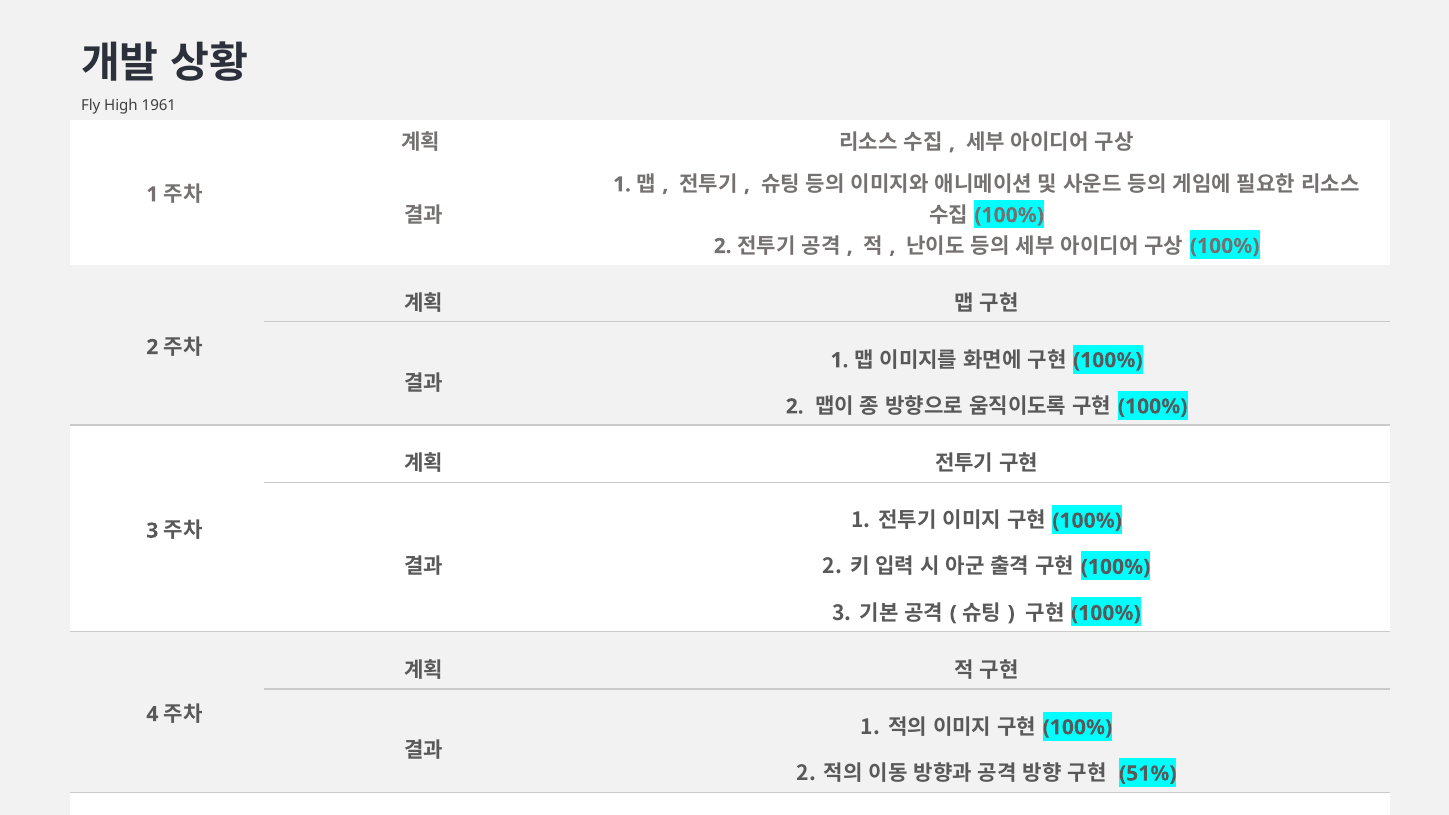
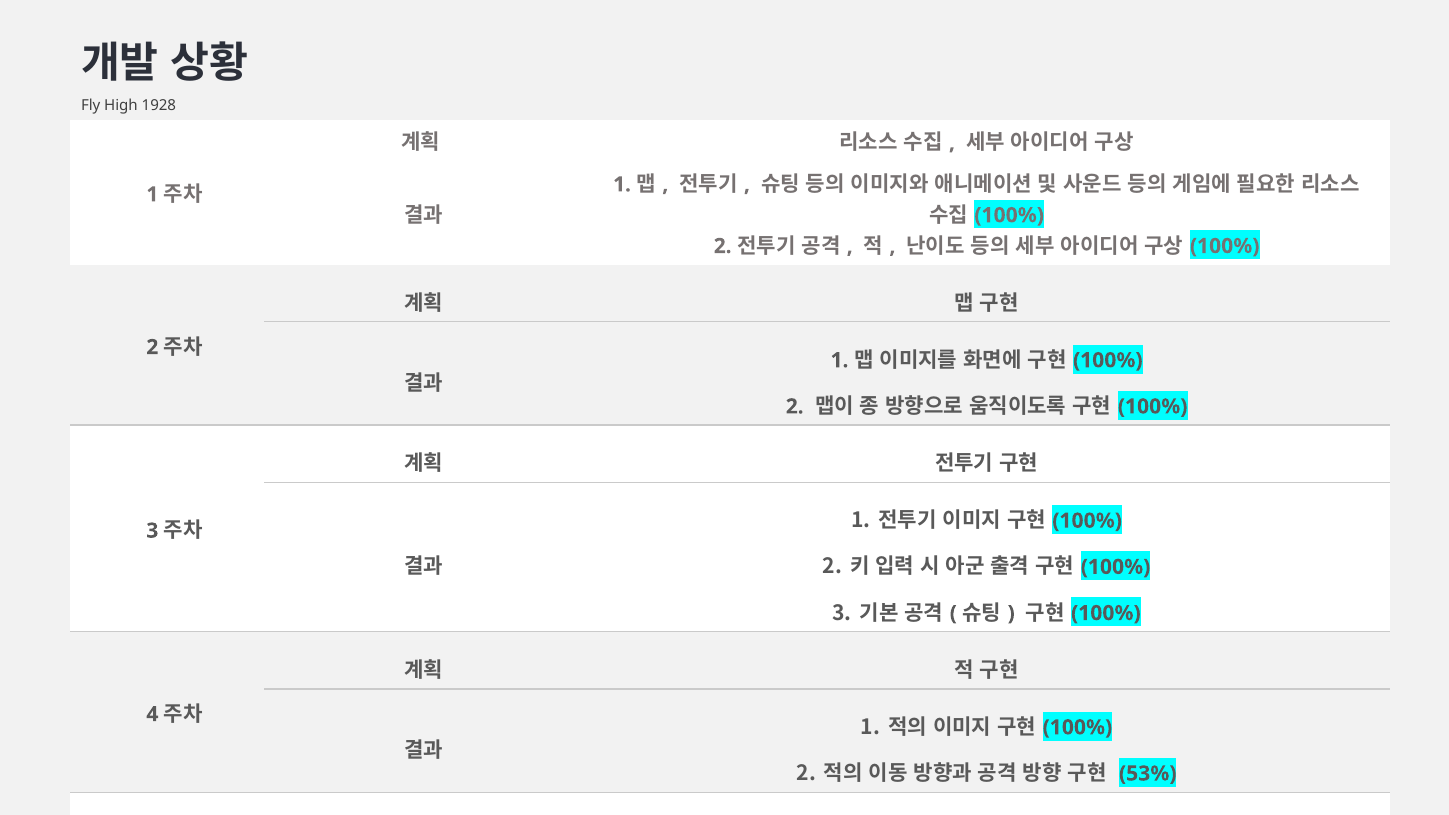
1961: 1961 -> 1928
51%: 51% -> 53%
